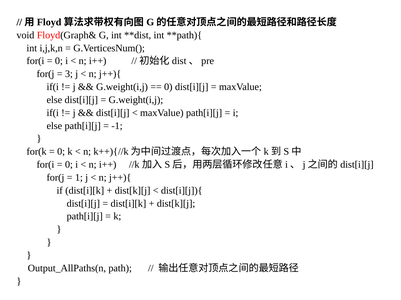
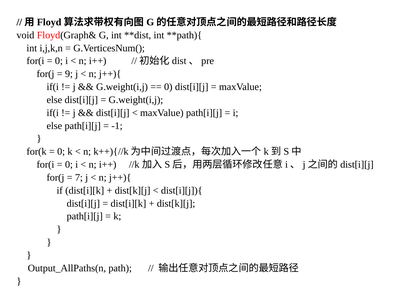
3: 3 -> 9
1: 1 -> 7
